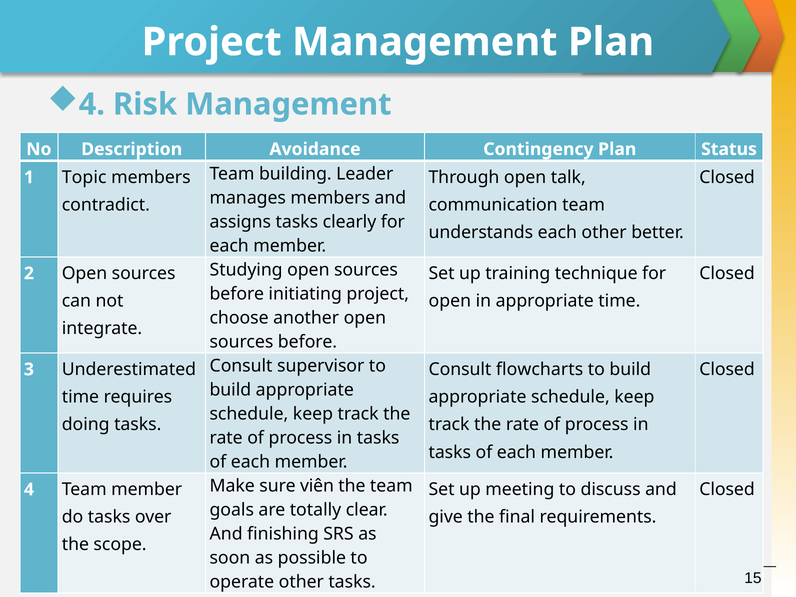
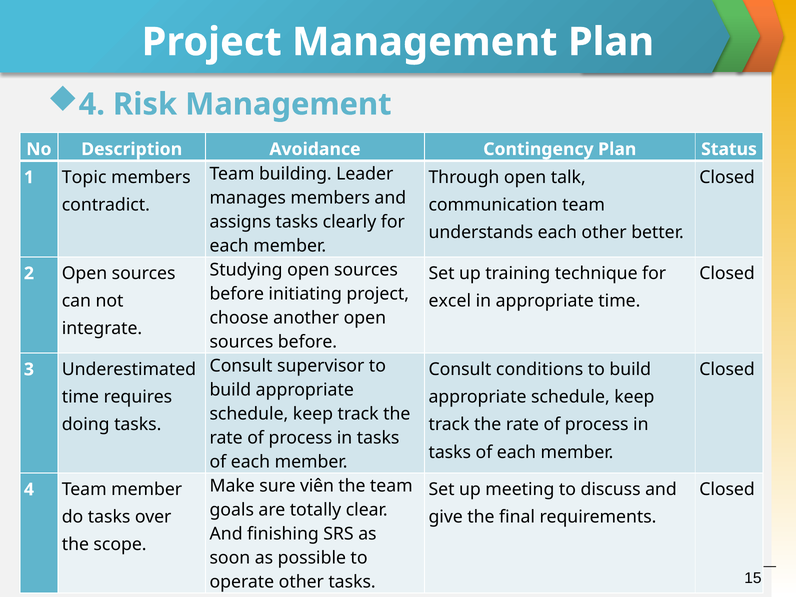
open at (450, 301): open -> excel
flowcharts: flowcharts -> conditions
